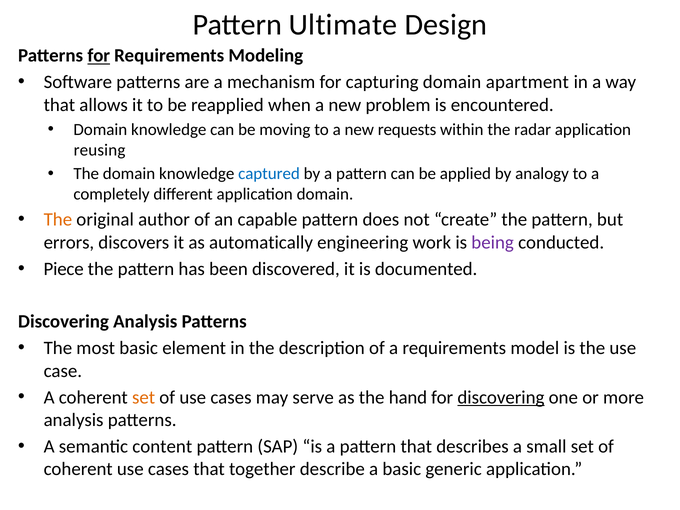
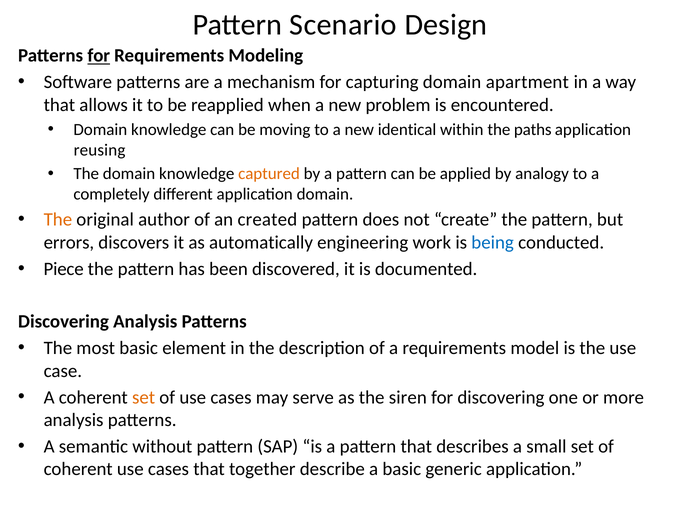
Ultimate: Ultimate -> Scenario
requests: requests -> identical
radar: radar -> paths
captured colour: blue -> orange
capable: capable -> created
being colour: purple -> blue
hand: hand -> siren
discovering at (501, 397) underline: present -> none
content: content -> without
